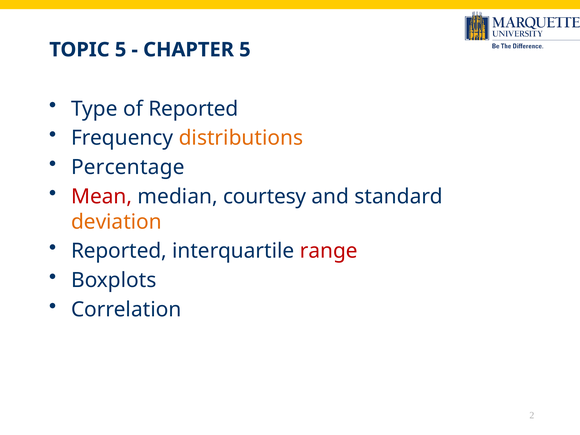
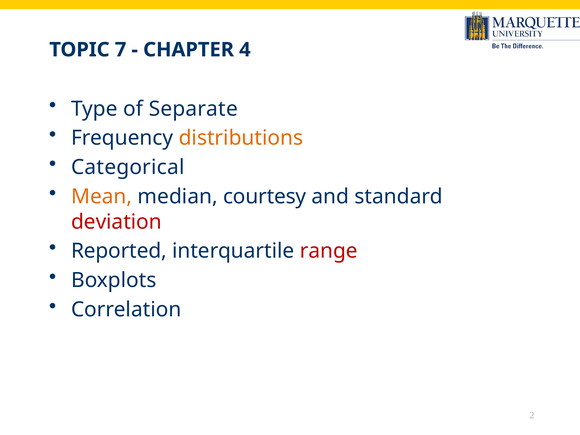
TOPIC 5: 5 -> 7
CHAPTER 5: 5 -> 4
of Reported: Reported -> Separate
Percentage: Percentage -> Categorical
Mean colour: red -> orange
deviation colour: orange -> red
